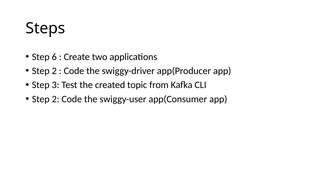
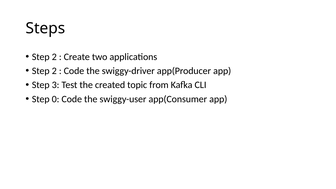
6 at (54, 57): 6 -> 2
2 at (56, 99): 2 -> 0
